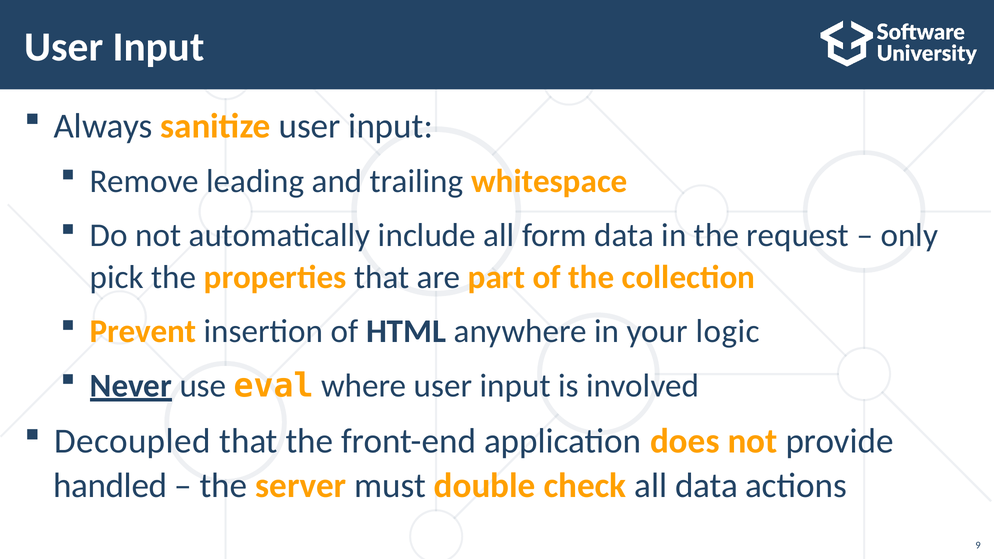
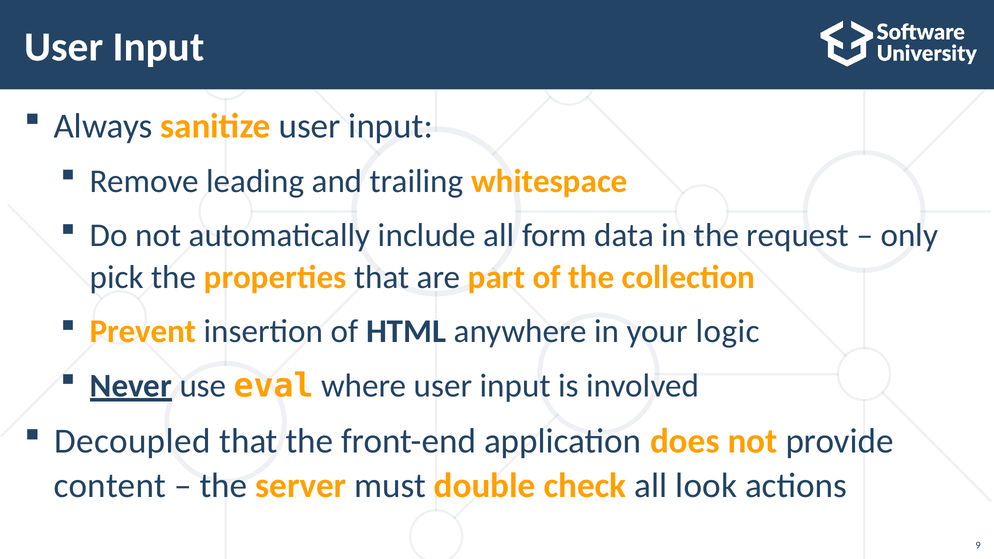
handled: handled -> content
all data: data -> look
